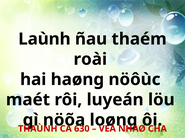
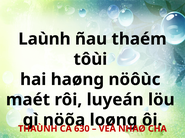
roài: roài -> tôùi
